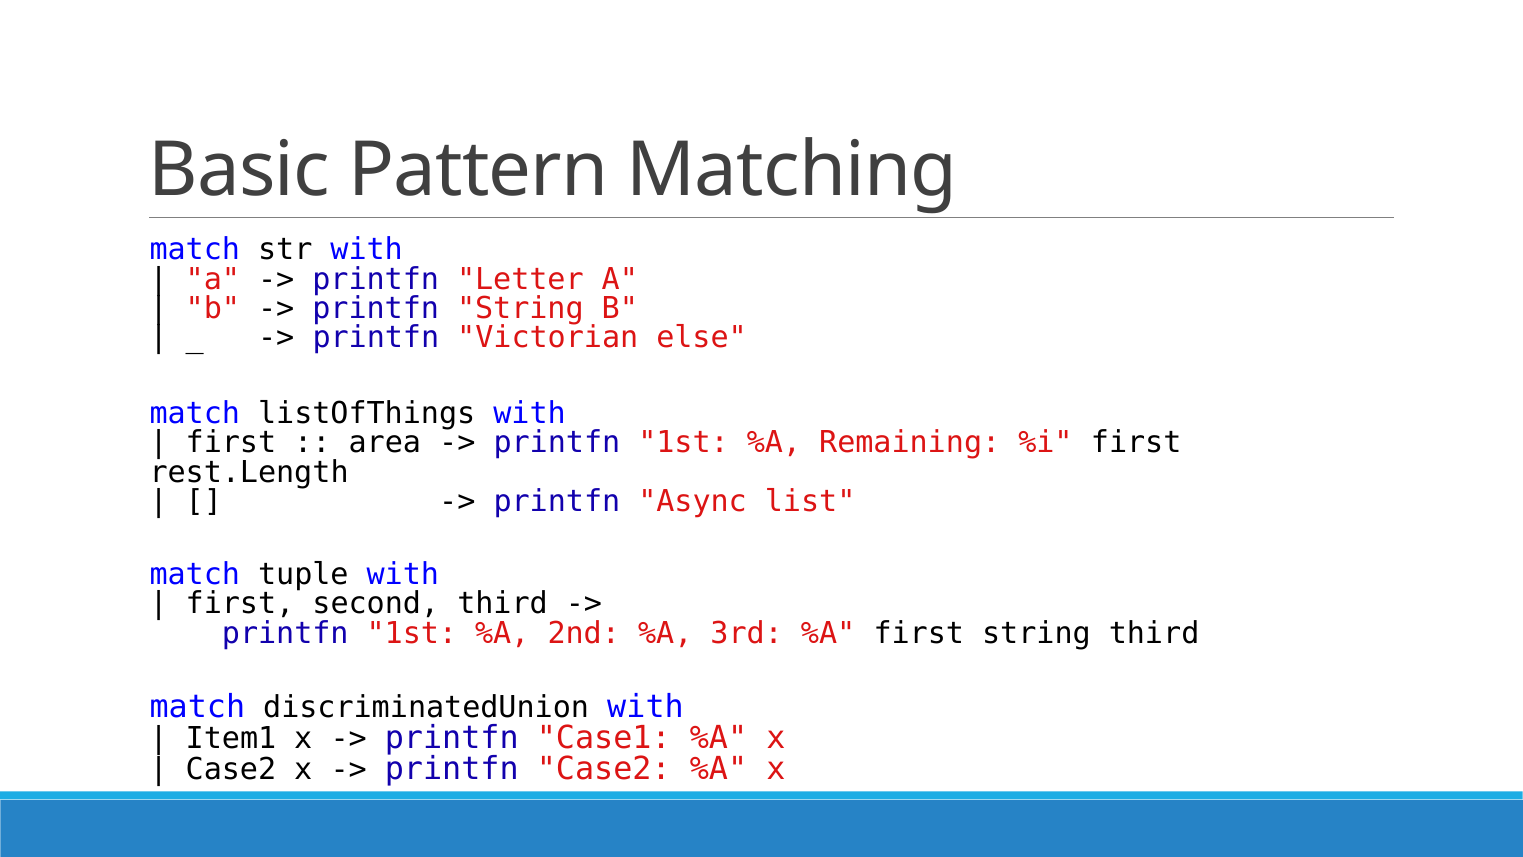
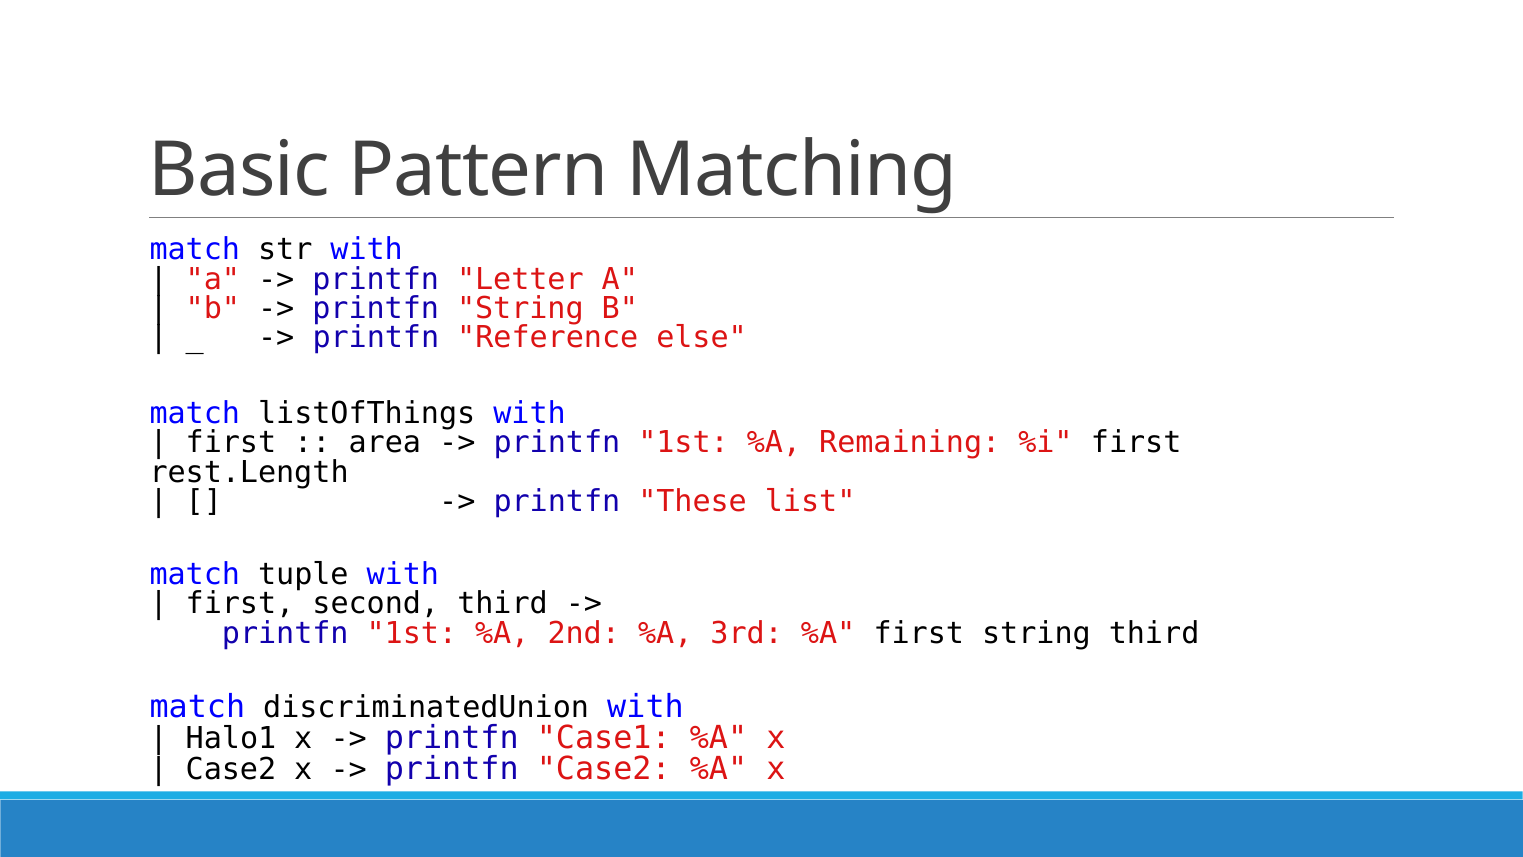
Victorian: Victorian -> Reference
Async: Async -> These
Item1: Item1 -> Halo1
